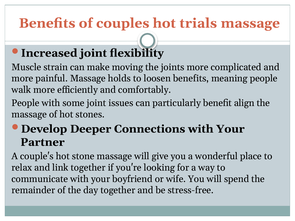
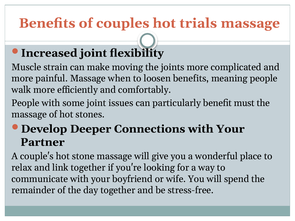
holds: holds -> when
align: align -> must
